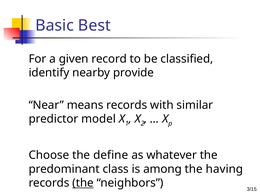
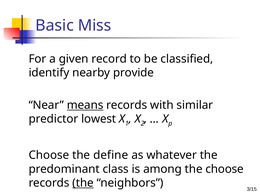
Best: Best -> Miss
means underline: none -> present
model: model -> lowest
the having: having -> choose
